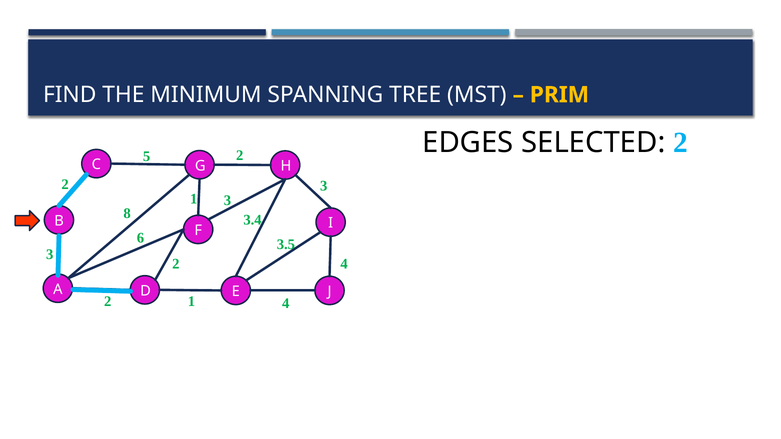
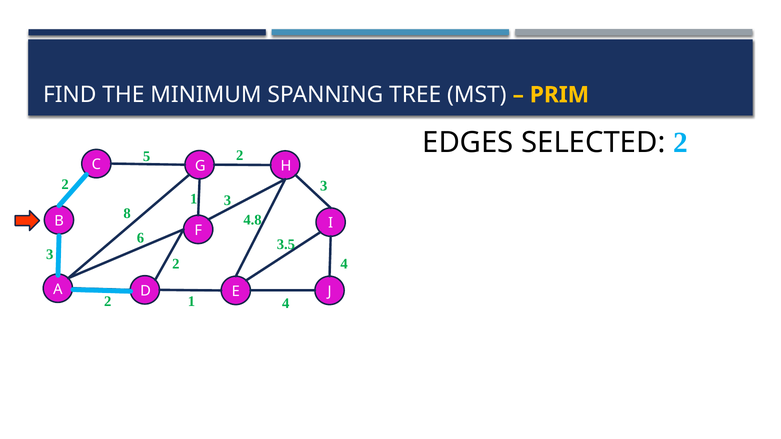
3.4: 3.4 -> 4.8
